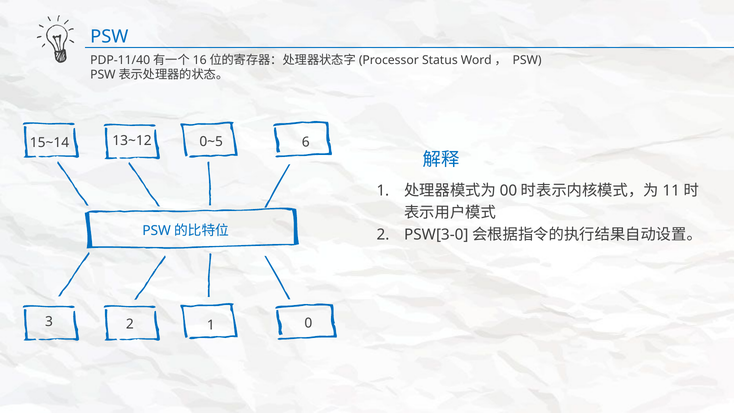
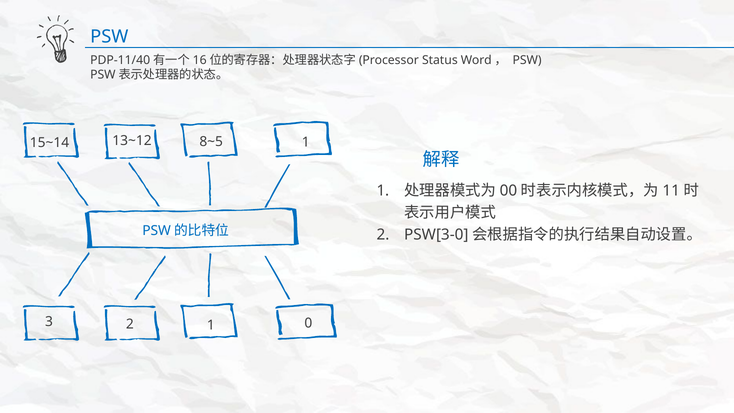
13~12 6: 6 -> 1
0~5: 0~5 -> 8~5
